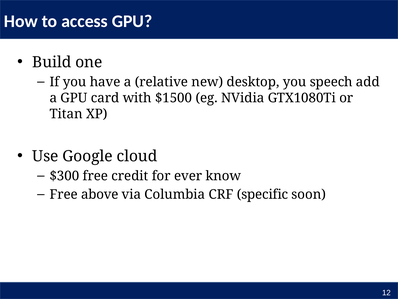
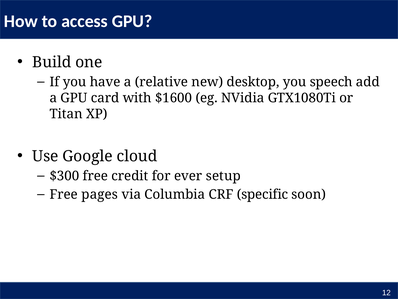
$1500: $1500 -> $1600
know: know -> setup
above: above -> pages
